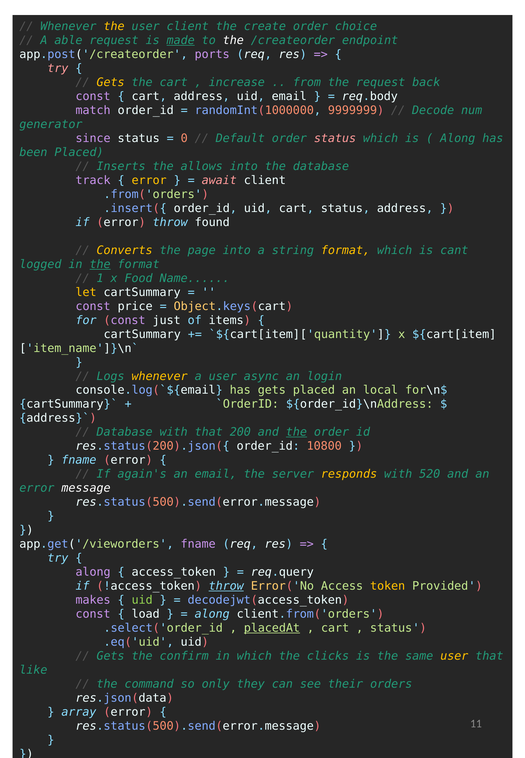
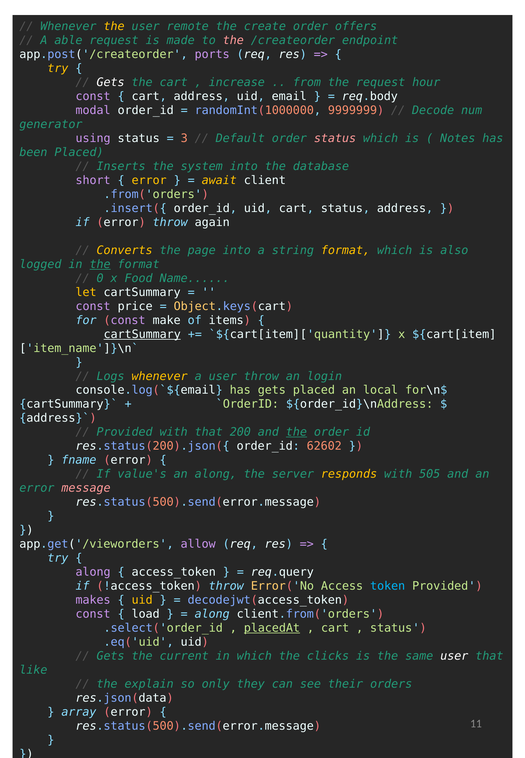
user client: client -> remote
choice: choice -> offers
made underline: present -> none
the at (233, 40) colour: white -> pink
try at (58, 68) colour: pink -> yellow
Gets at (111, 82) colour: yellow -> white
back: back -> hour
match: match -> modal
since: since -> using
0: 0 -> 3
Along at (458, 138): Along -> Notes
allows: allows -> system
track: track -> short
await colour: pink -> yellow
found: found -> again
cant: cant -> also
1: 1 -> 0
just: just -> make
cartSummary at (142, 334) underline: none -> present
user async: async -> throw
Database at (125, 432): Database -> Provided
10800: 10800 -> 62602
again's: again's -> value's
an email: email -> along
520: 520 -> 505
message colour: white -> pink
app.get('/vieworders fname: fname -> allow
throw at (226, 586) underline: present -> none
token colour: yellow -> light blue
uid at (142, 600) colour: light green -> yellow
confirm: confirm -> current
user at (454, 656) colour: yellow -> white
command: command -> explain
